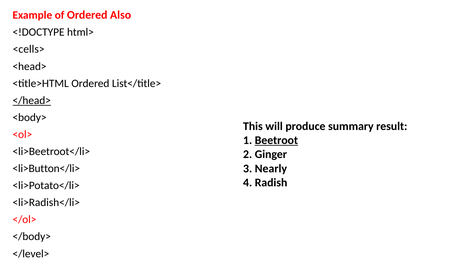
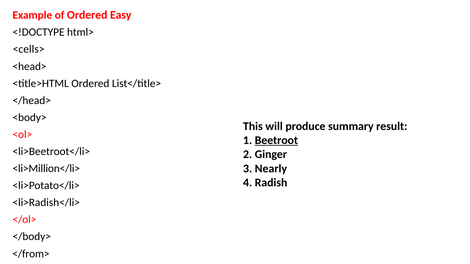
Also: Also -> Easy
</head> underline: present -> none
<li>Button</li>: <li>Button</li> -> <li>Million</li>
</level>: </level> -> </from>
